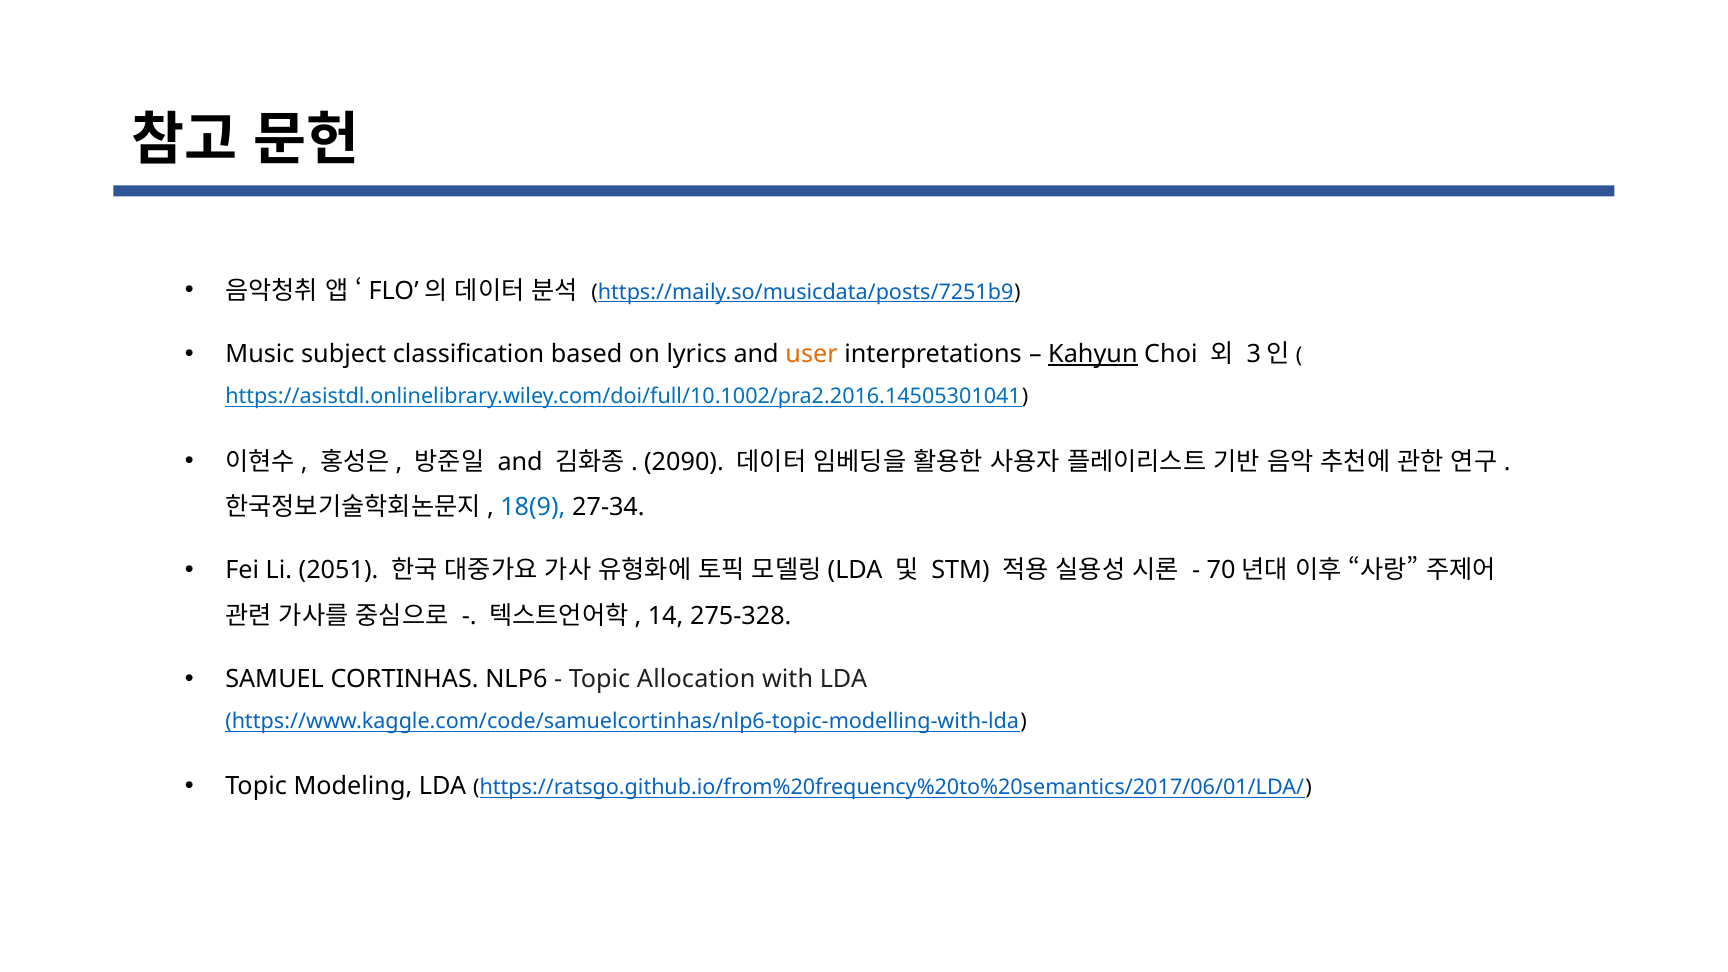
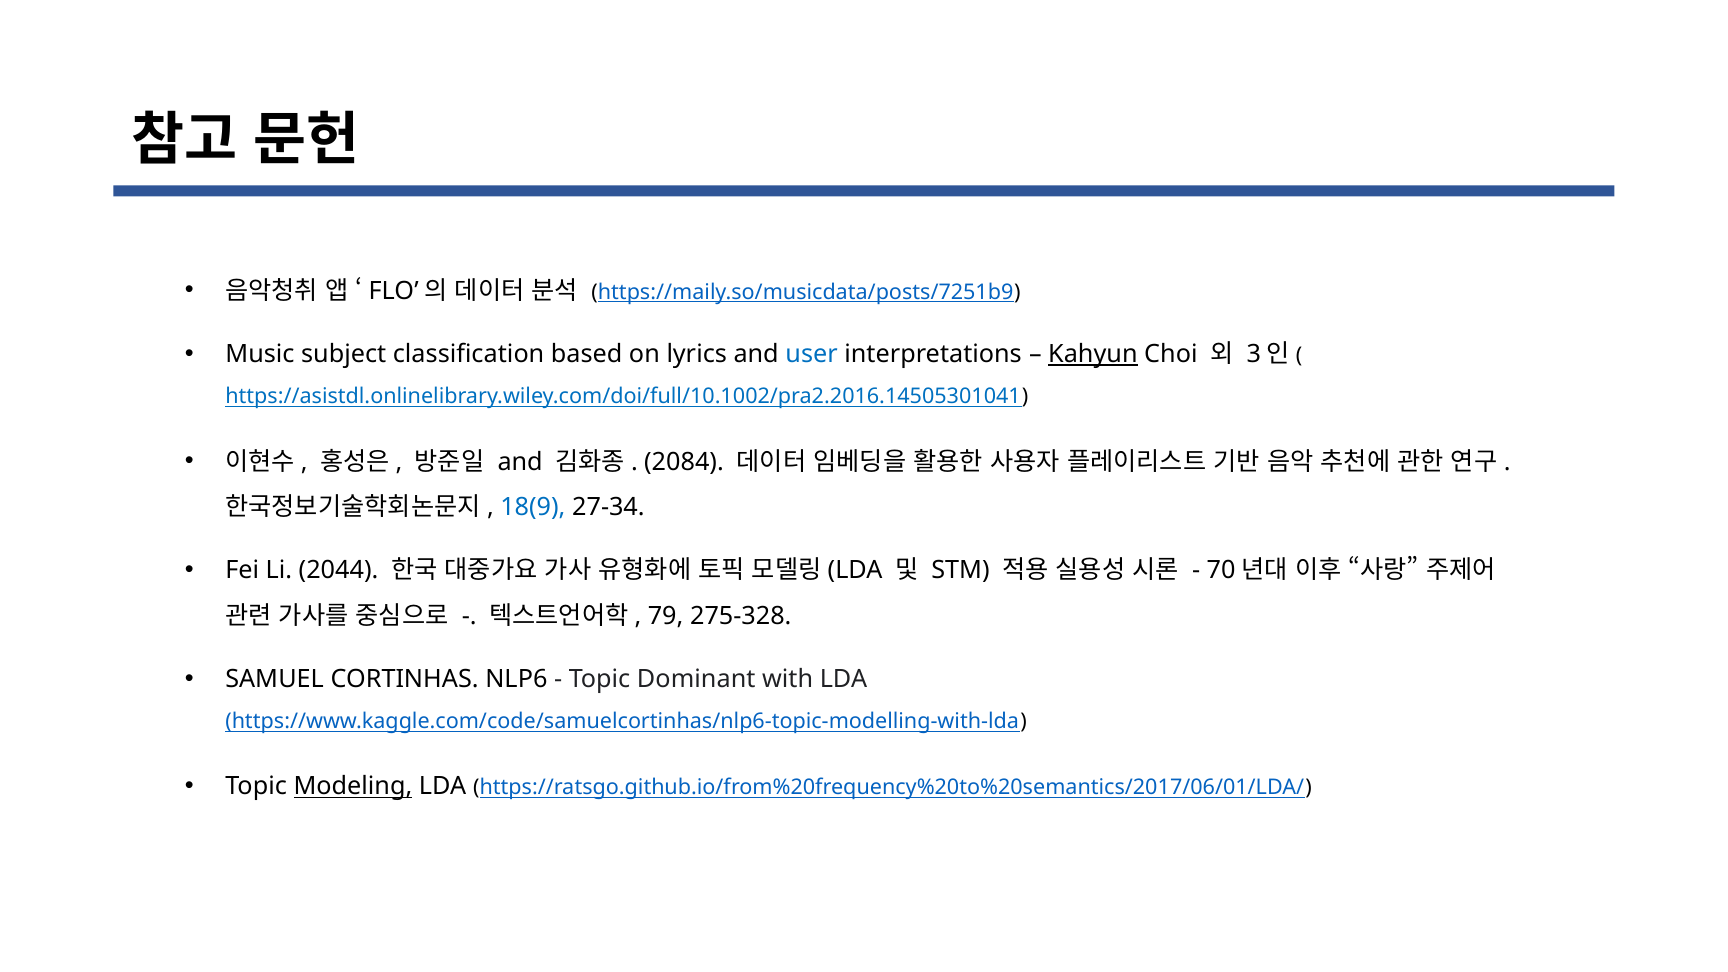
user colour: orange -> blue
2090: 2090 -> 2084
2051: 2051 -> 2044
14: 14 -> 79
Allocation: Allocation -> Dominant
Modeling underline: none -> present
